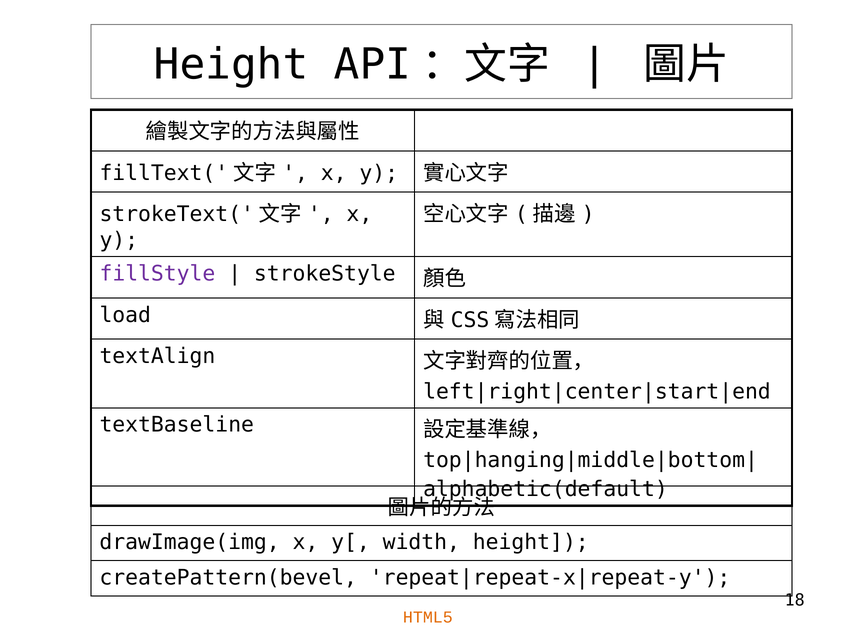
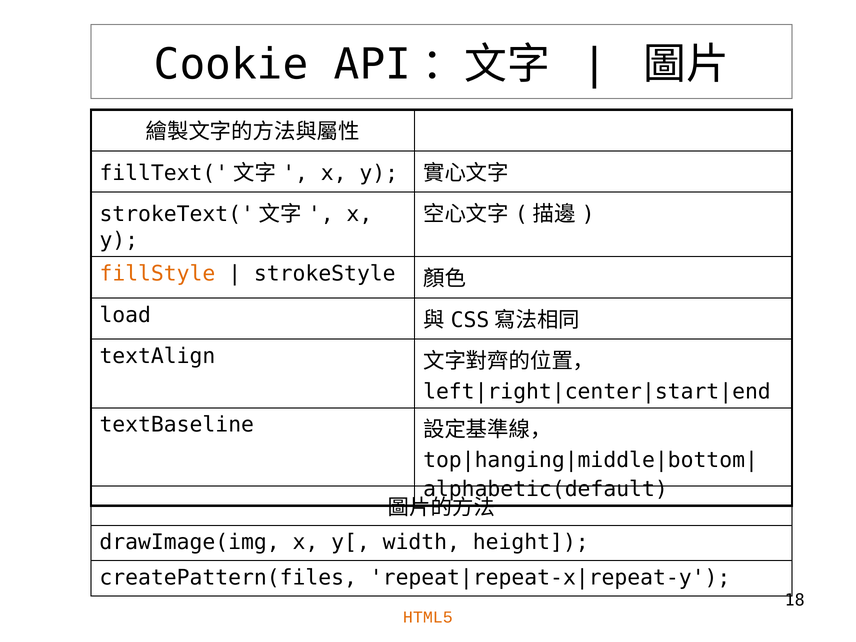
Height at (231, 64): Height -> Cookie
fillStyle colour: purple -> orange
createPattern(bevel: createPattern(bevel -> createPattern(files
